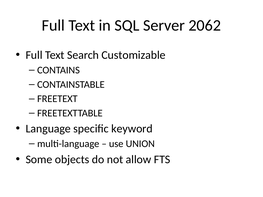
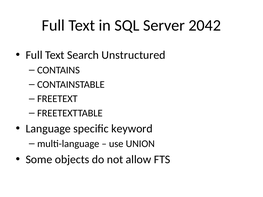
2062: 2062 -> 2042
Customizable: Customizable -> Unstructured
